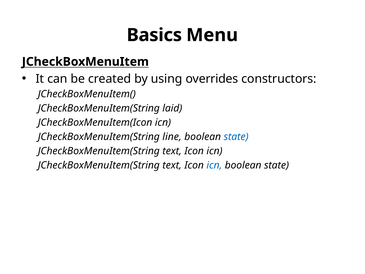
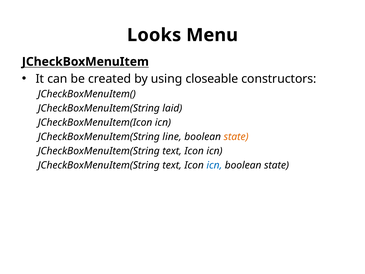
Basics: Basics -> Looks
overrides: overrides -> closeable
state at (236, 137) colour: blue -> orange
